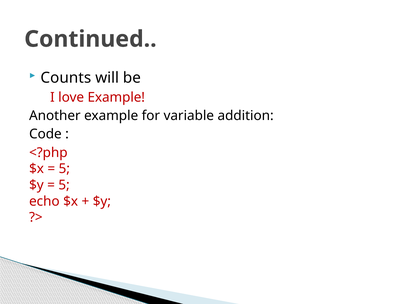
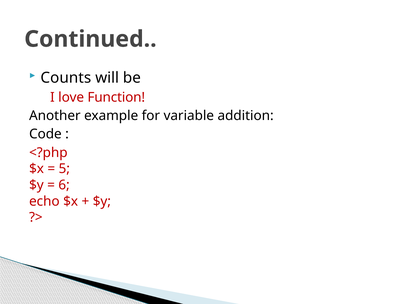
love Example: Example -> Function
5 at (64, 185): 5 -> 6
